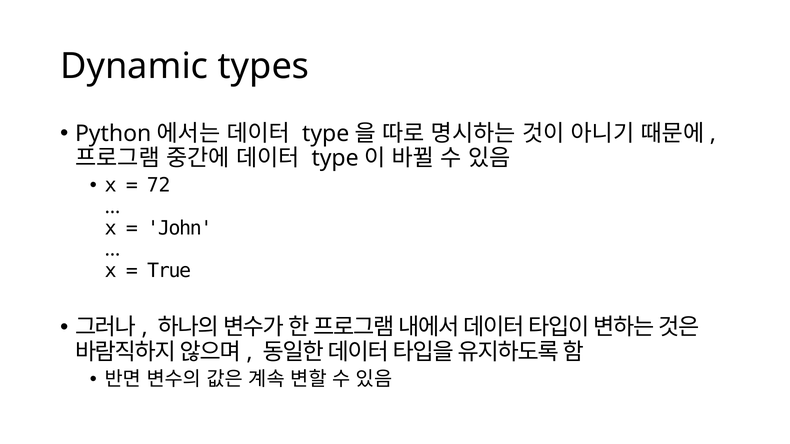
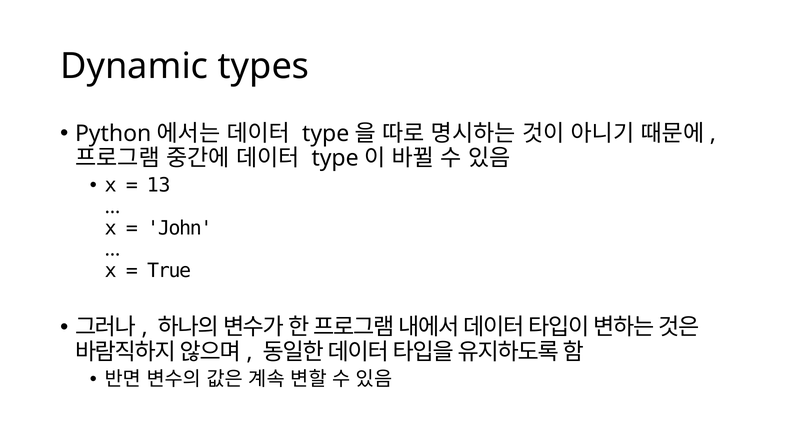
72: 72 -> 13
